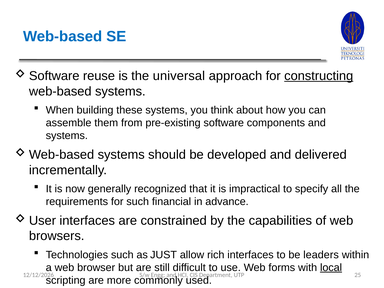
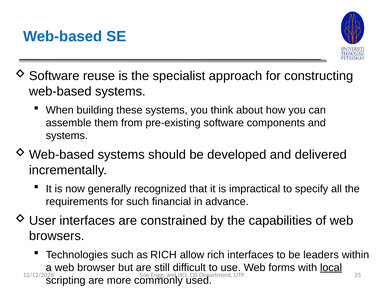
universal: universal -> specialist
constructing underline: present -> none
as JUST: JUST -> RICH
